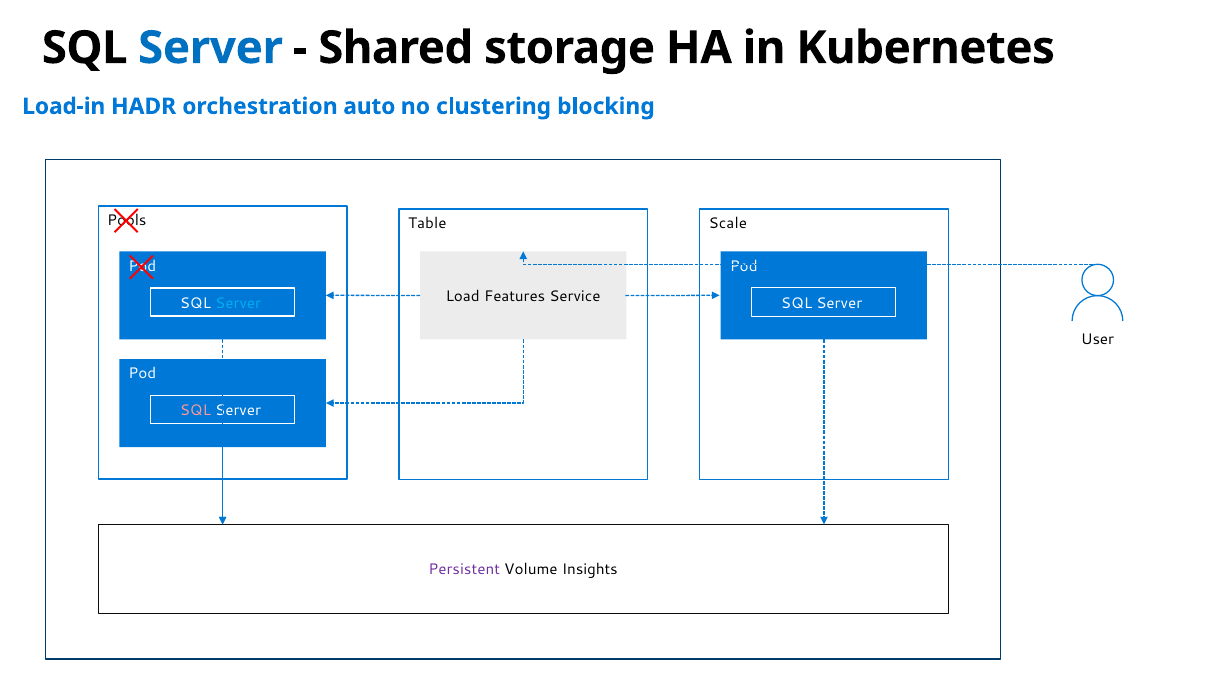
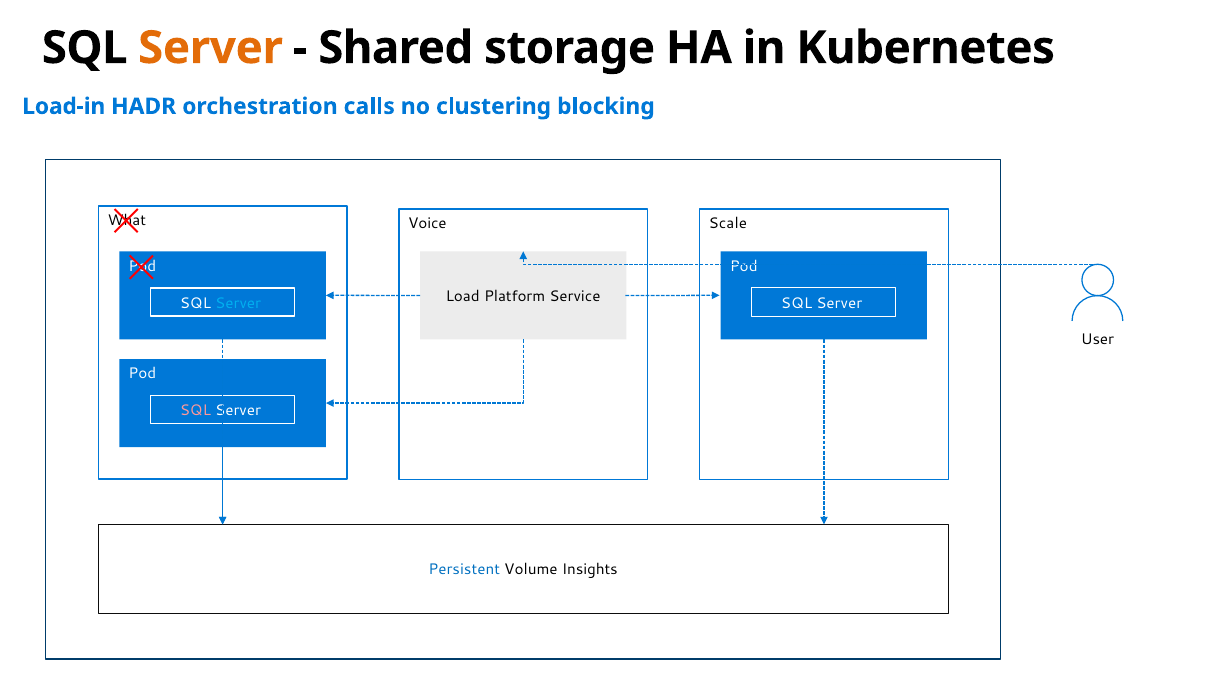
Server at (210, 48) colour: blue -> orange
auto: auto -> calls
Pools: Pools -> What
Table: Table -> Voice
Features: Features -> Platform
Persistent colour: purple -> blue
